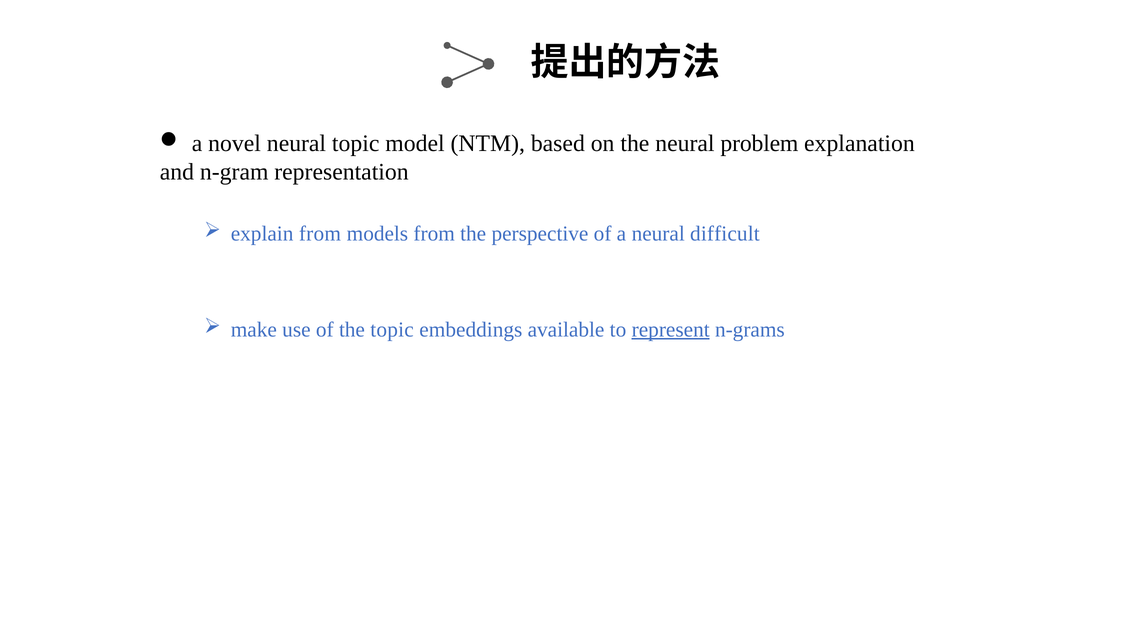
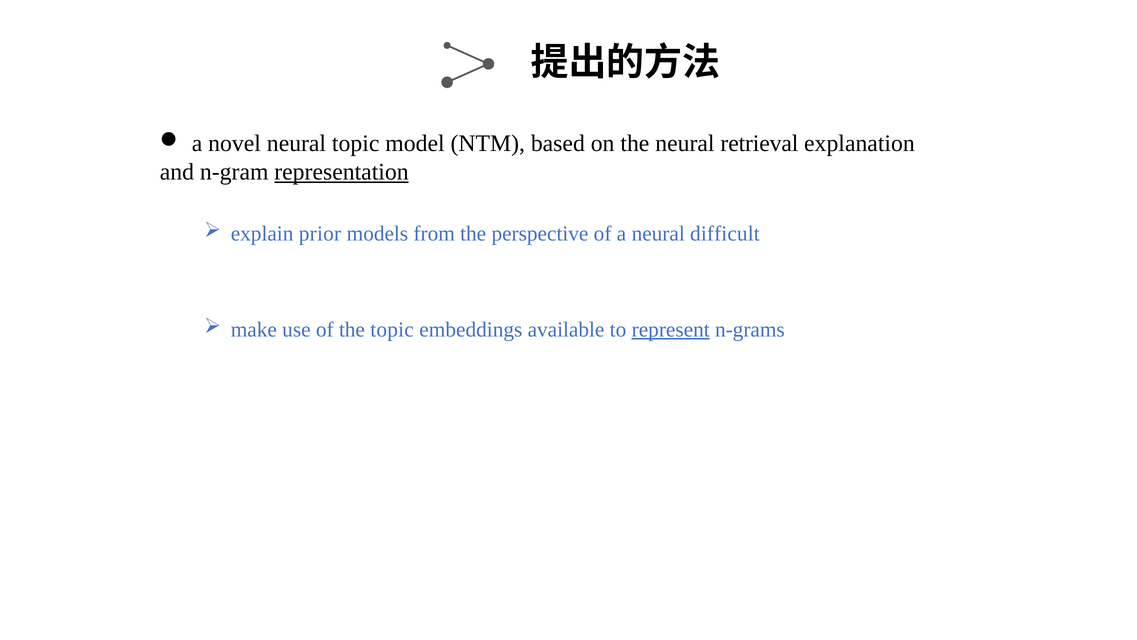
problem: problem -> retrieval
representation underline: none -> present
explain from: from -> prior
